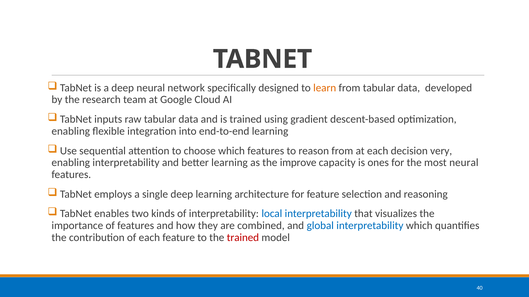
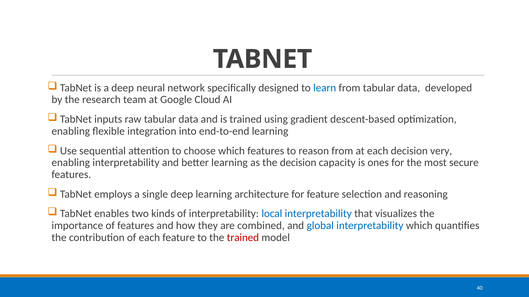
learn colour: orange -> blue
the improve: improve -> decision
most neural: neural -> secure
